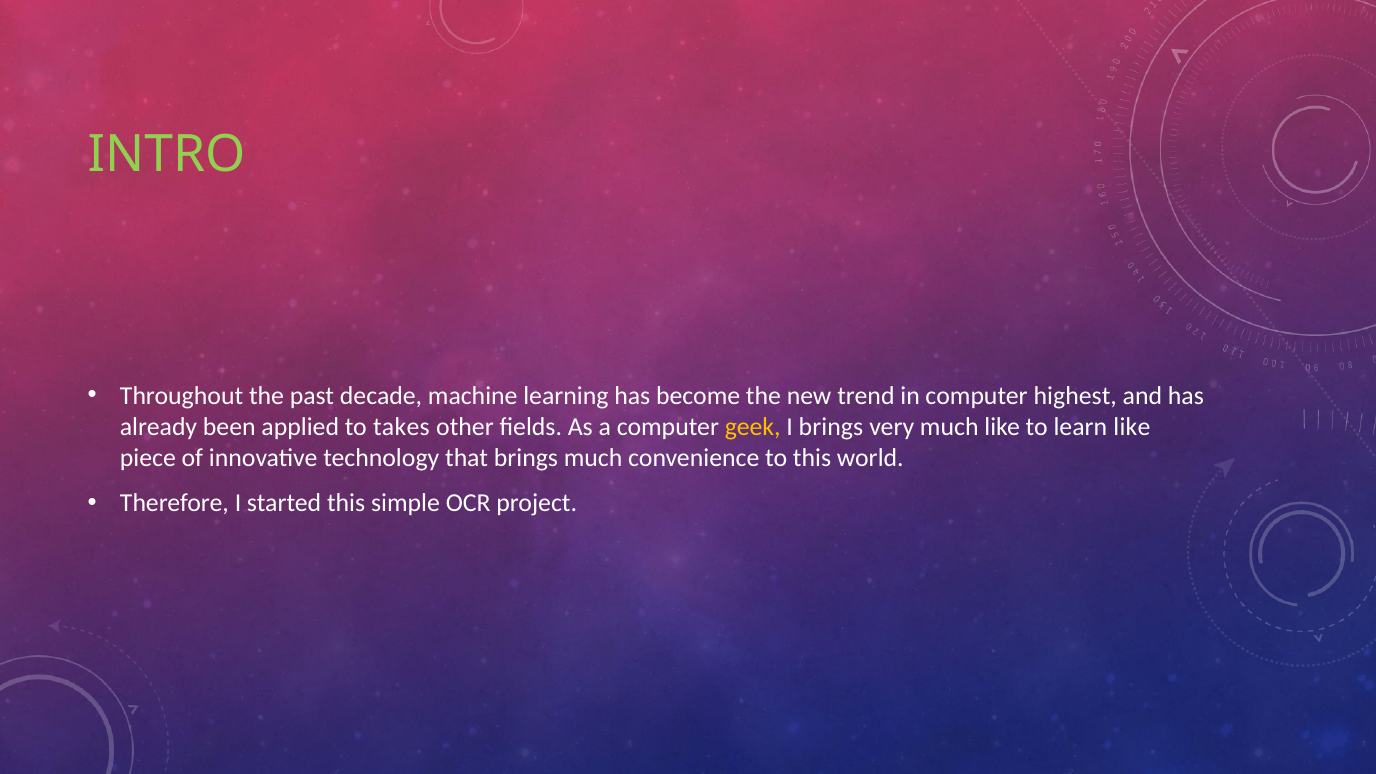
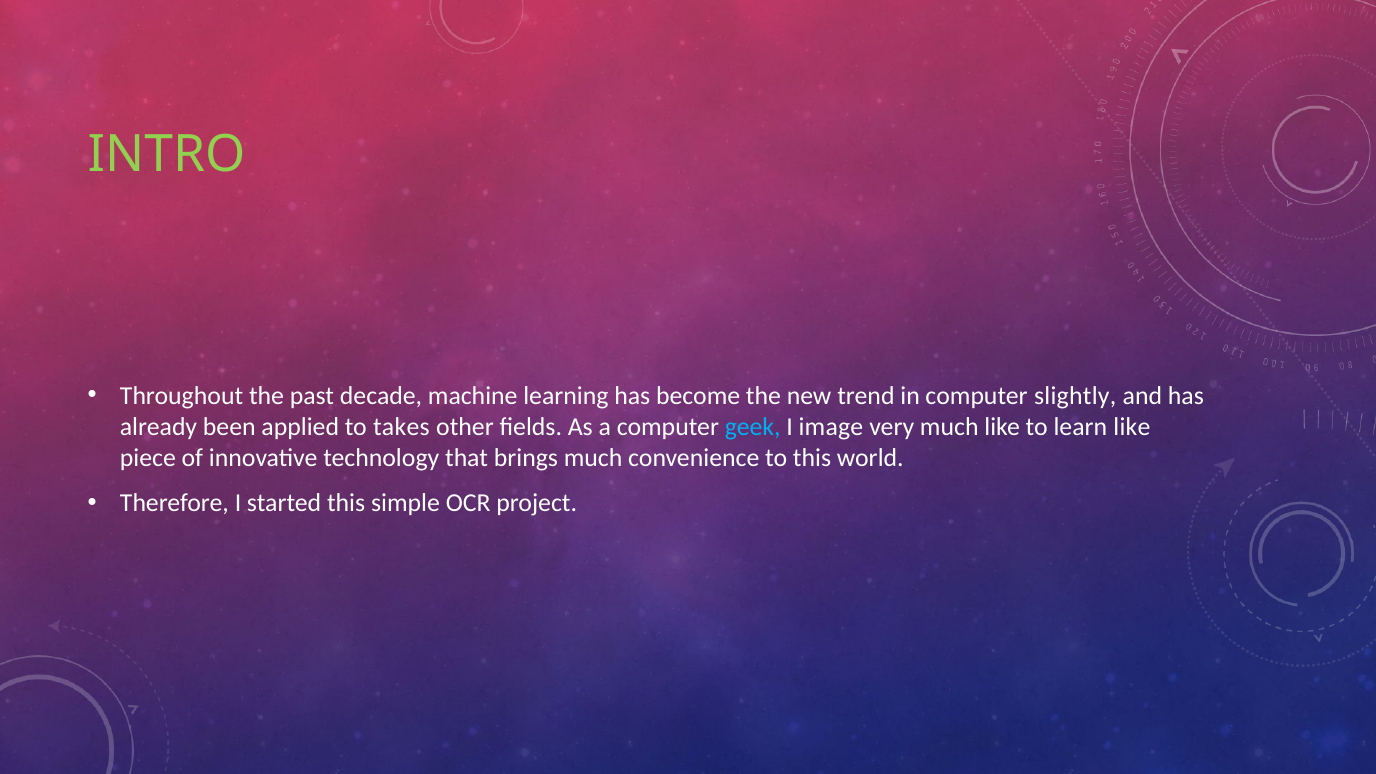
highest: highest -> slightly
geek colour: yellow -> light blue
I brings: brings -> image
